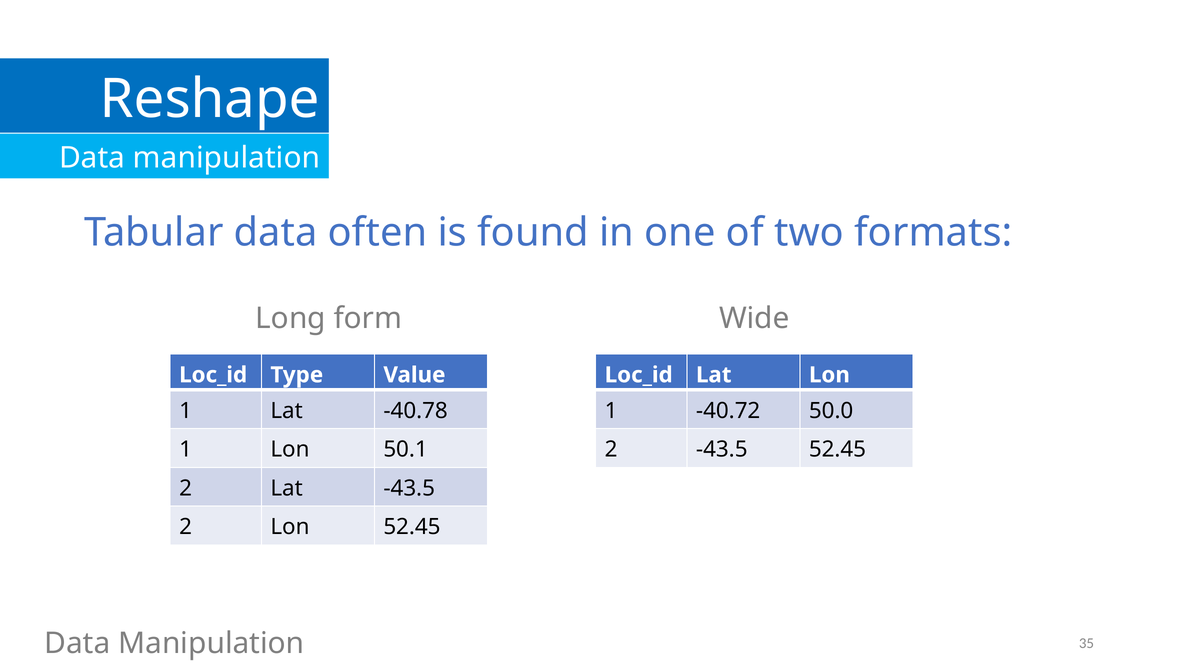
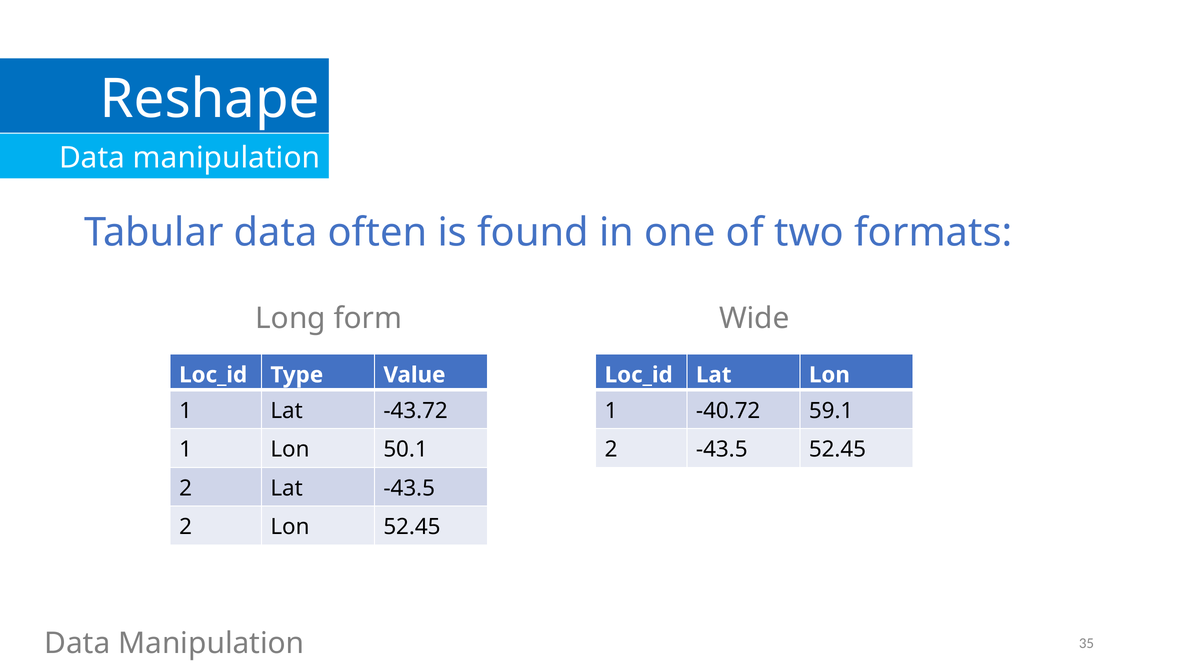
-40.78: -40.78 -> -43.72
50.0: 50.0 -> 59.1
